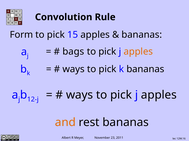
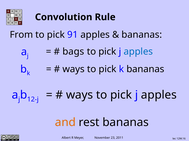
Form: Form -> From
15: 15 -> 91
apples at (138, 52) colour: orange -> blue
